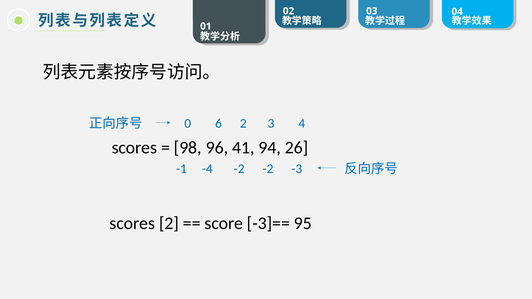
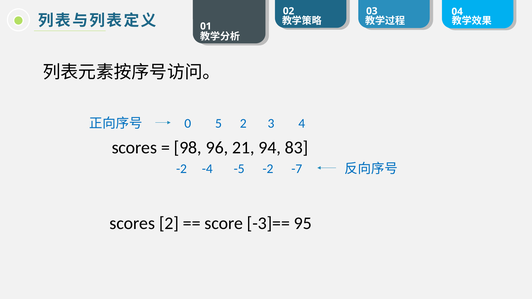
6: 6 -> 5
41: 41 -> 21
26: 26 -> 83
-1 at (181, 169): -1 -> -2
-4 -2: -2 -> -5
-3: -3 -> -7
